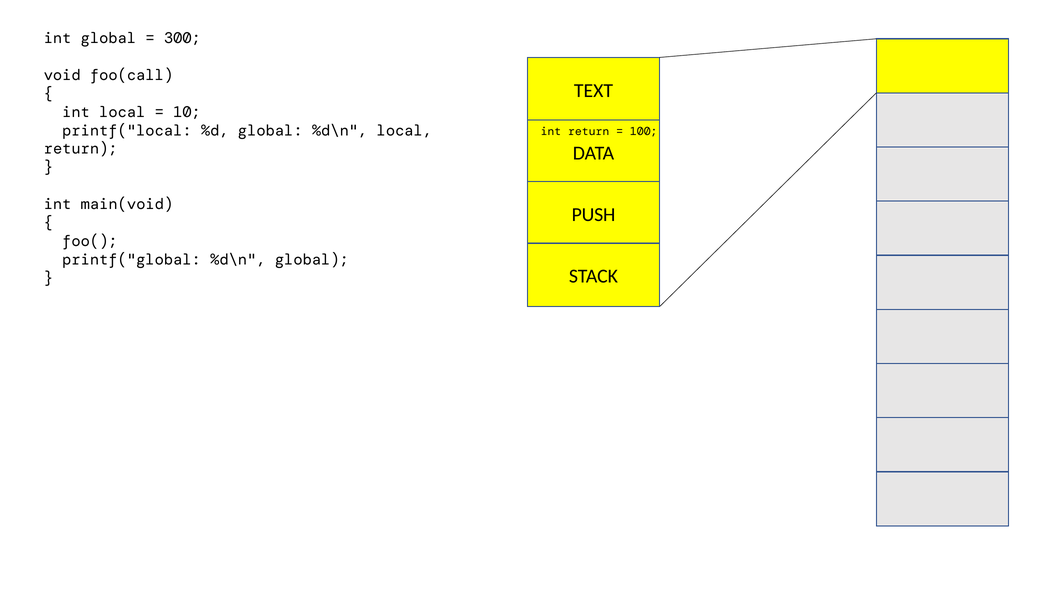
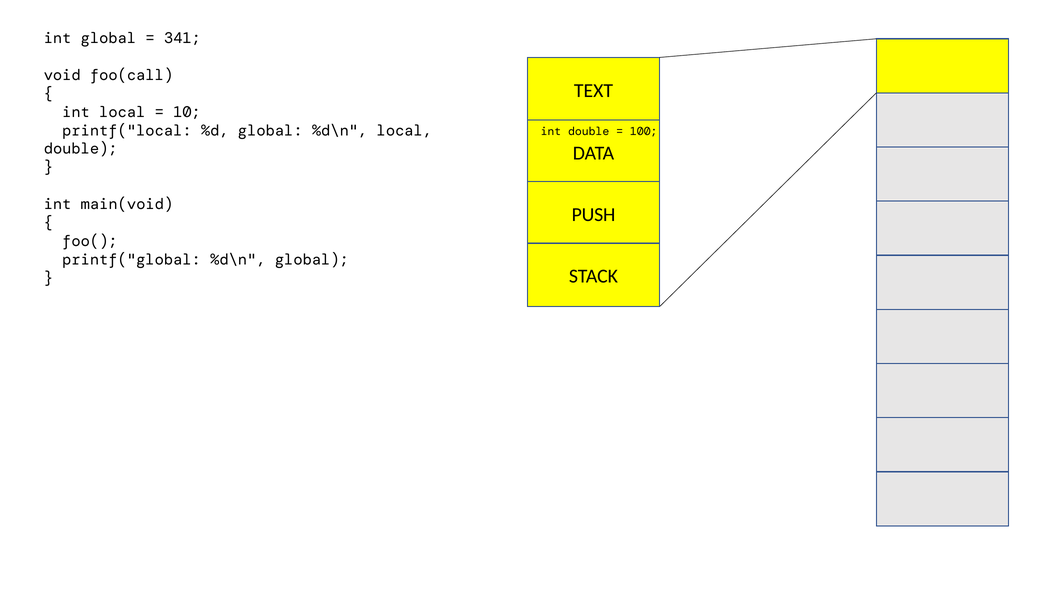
300: 300 -> 341
int return: return -> double
return at (81, 149): return -> double
